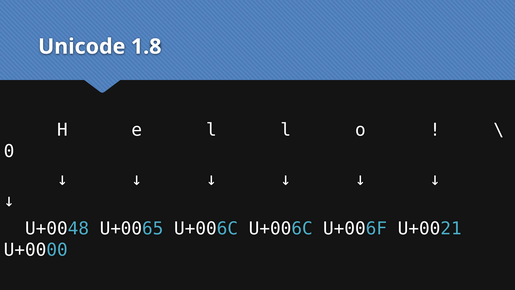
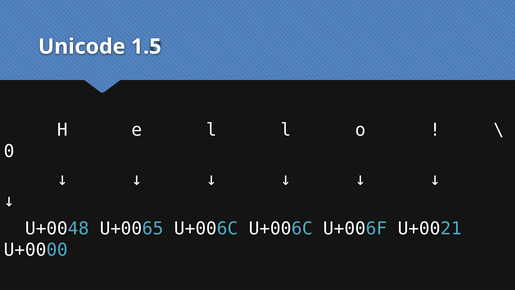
1.8: 1.8 -> 1.5
